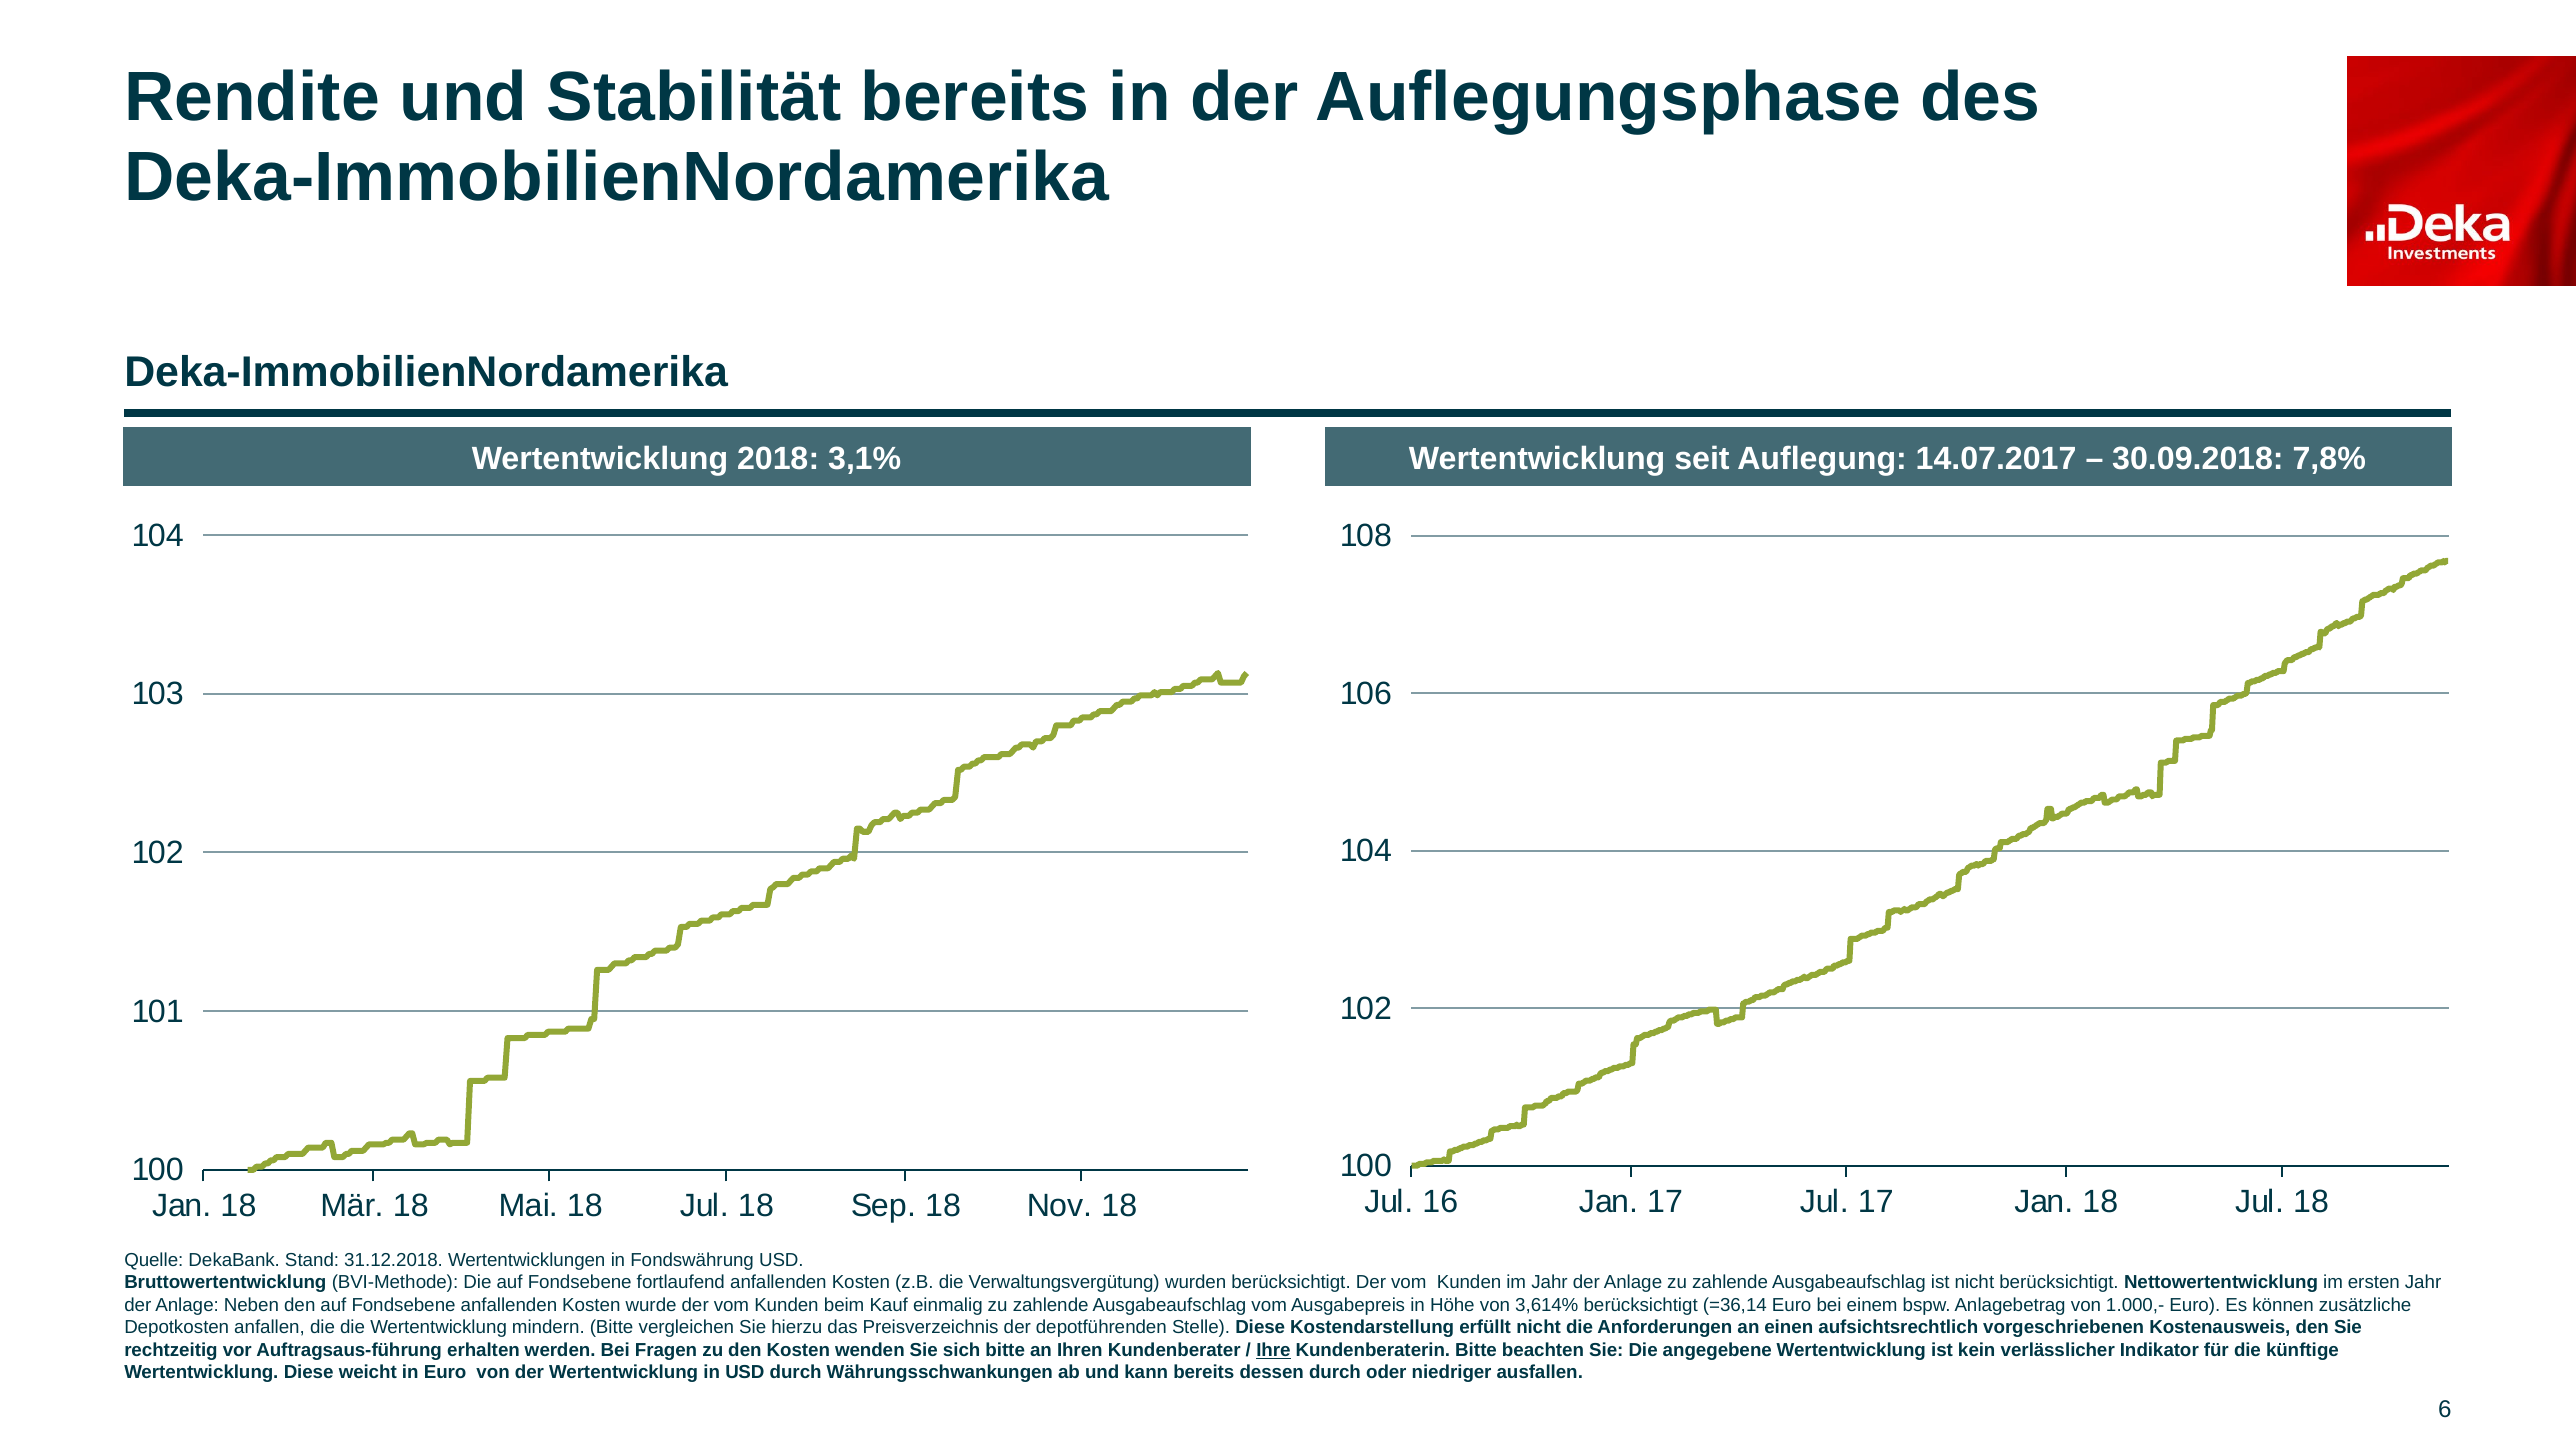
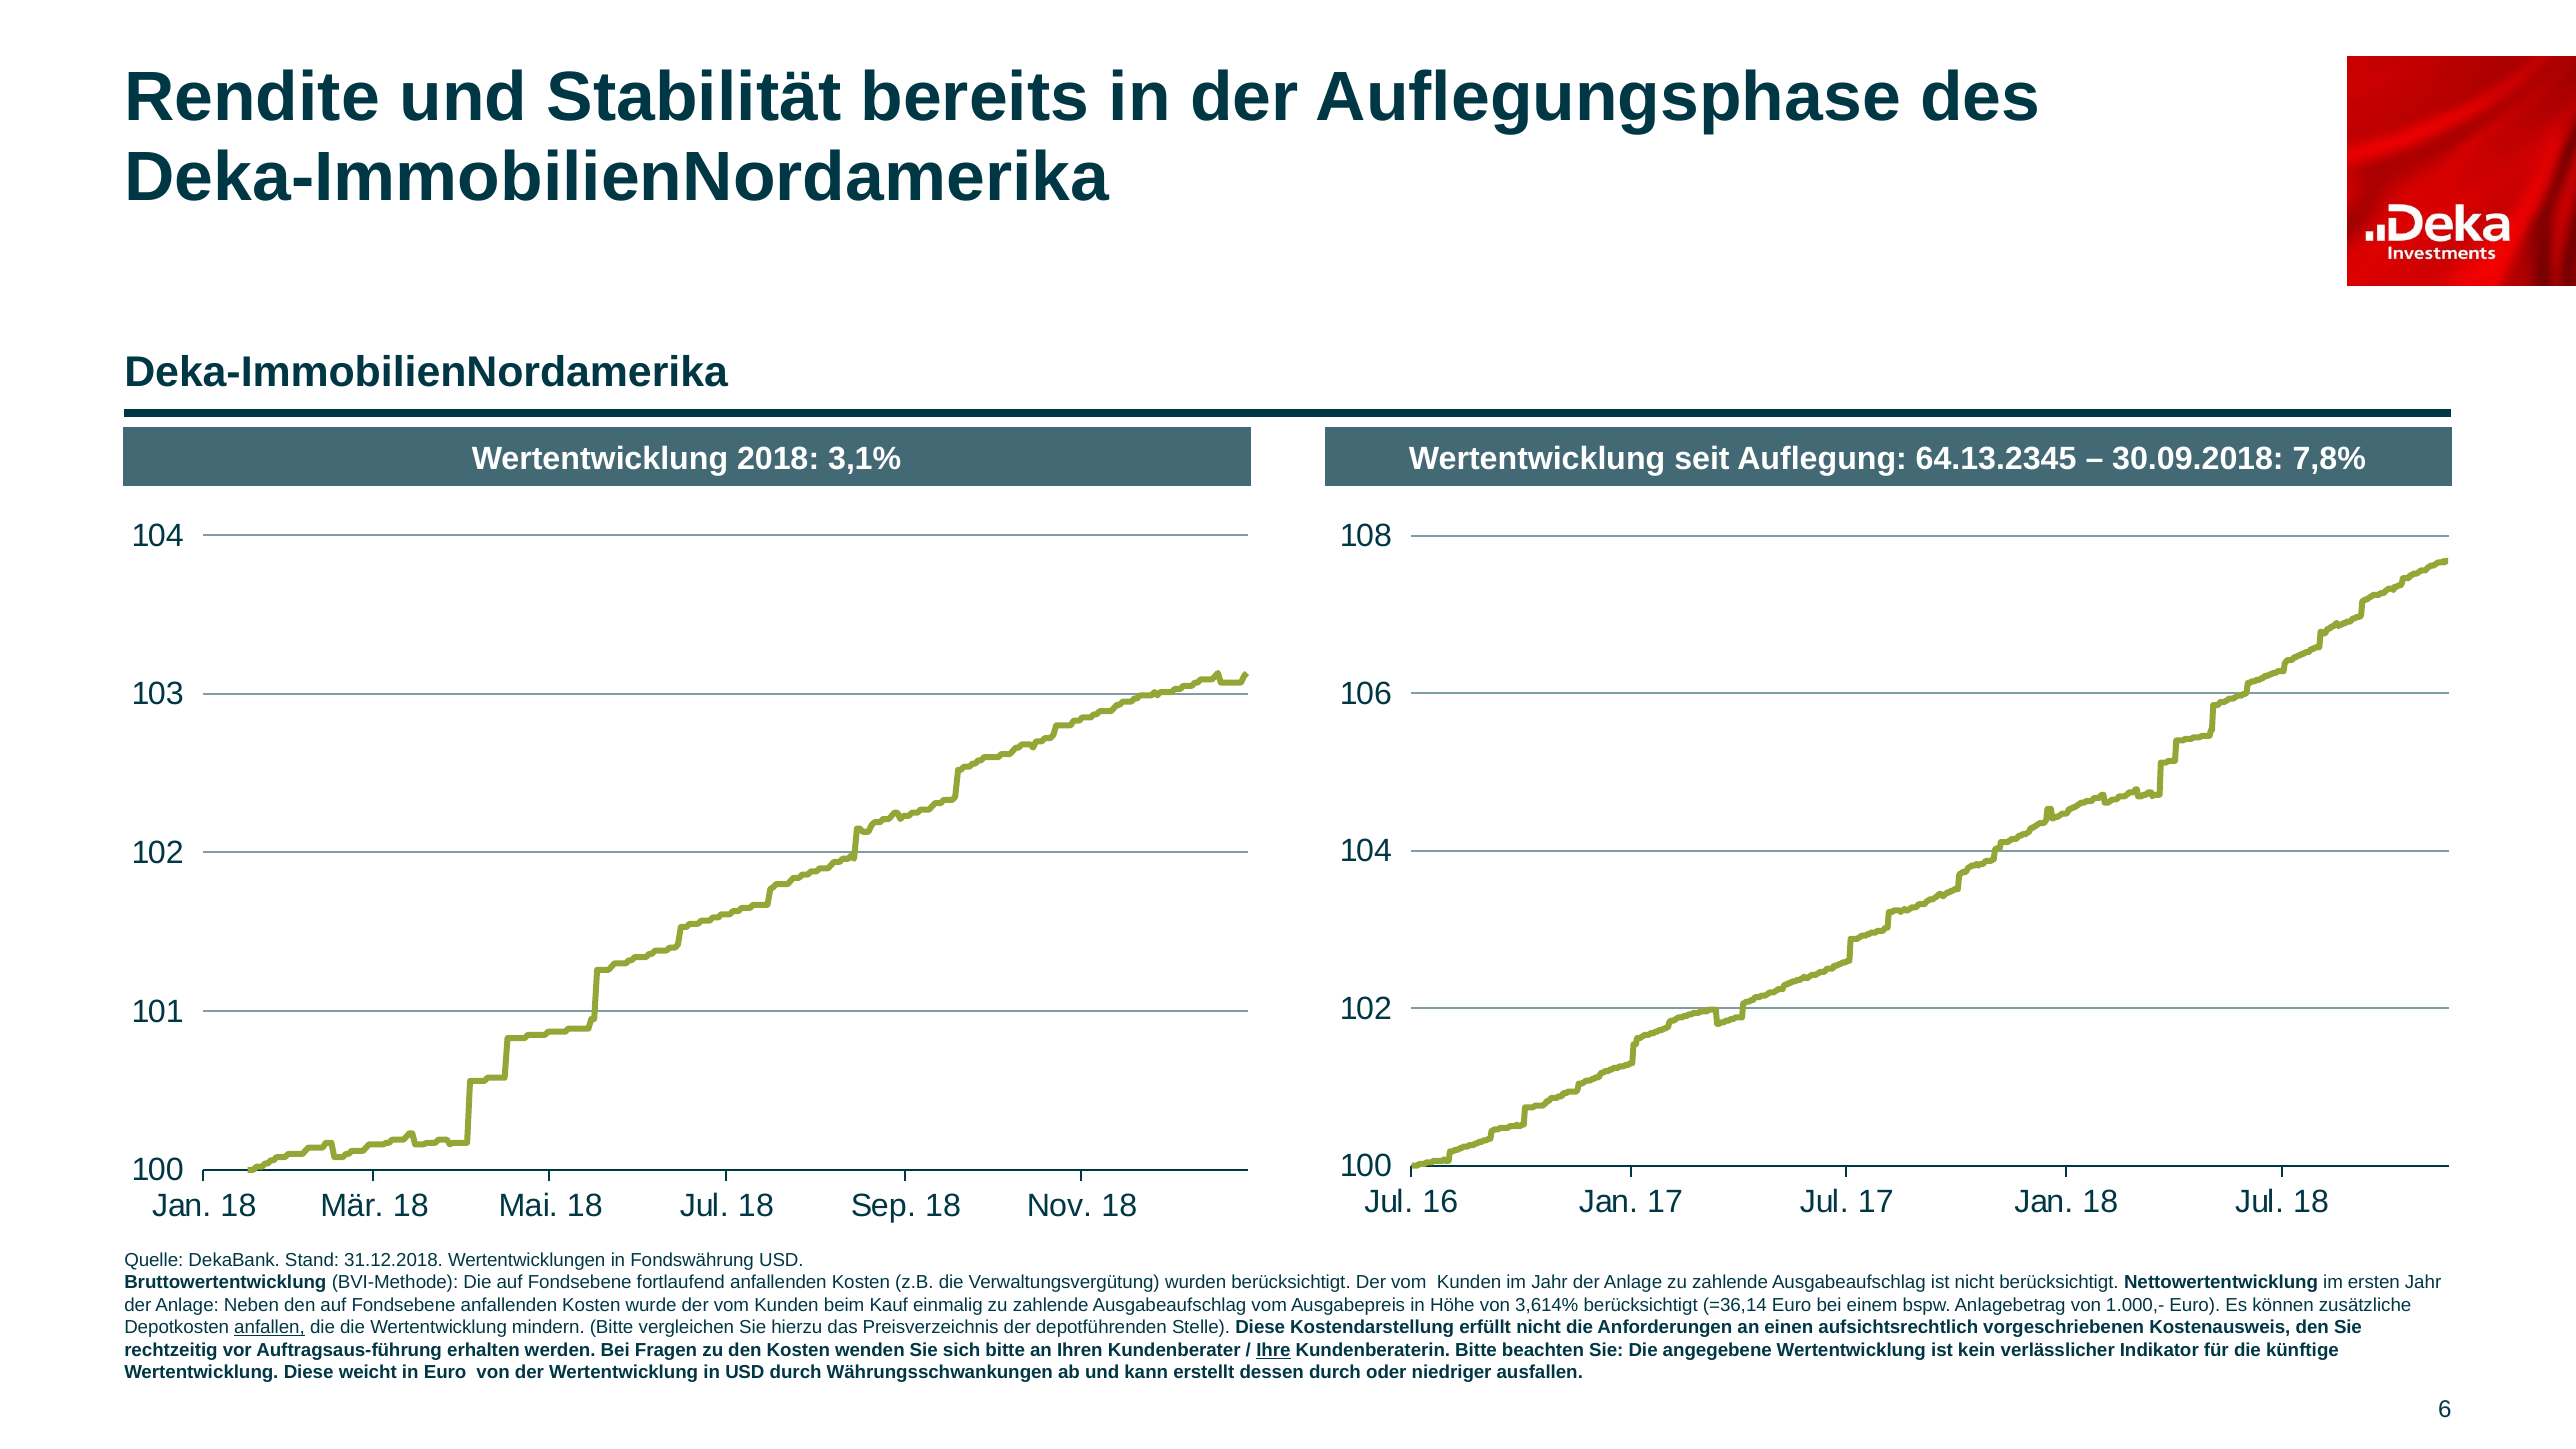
14.07.2017: 14.07.2017 -> 64.13.2345
anfallen underline: none -> present
kann bereits: bereits -> erstellt
